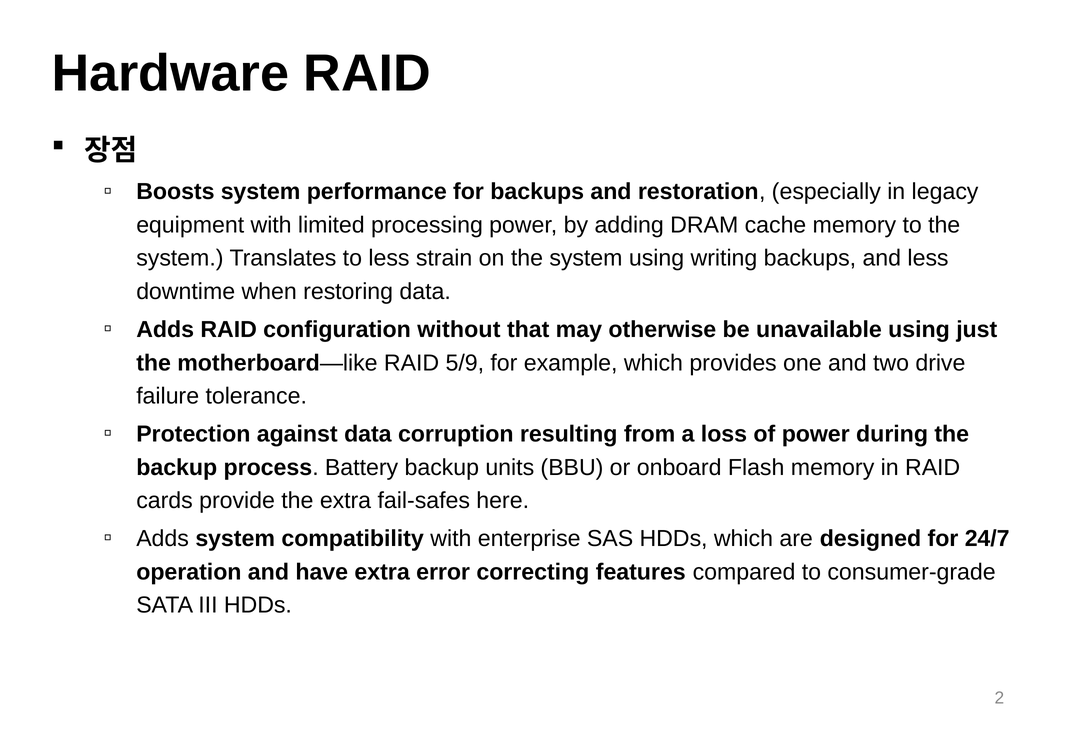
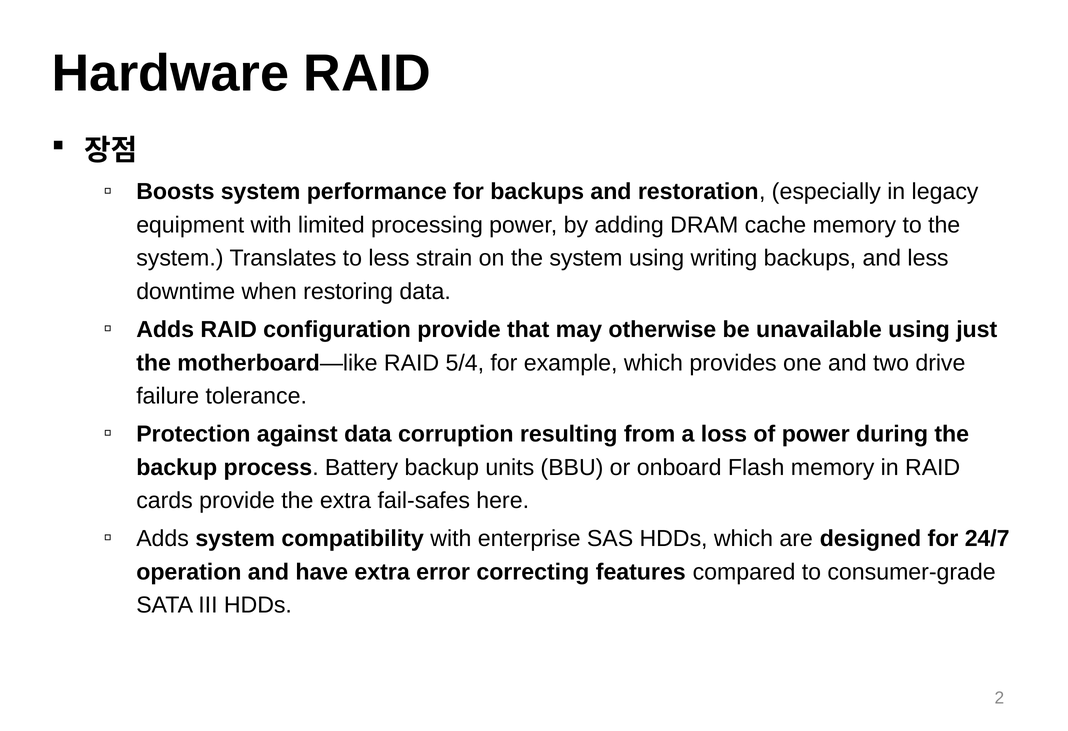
configuration without: without -> provide
5/9: 5/9 -> 5/4
